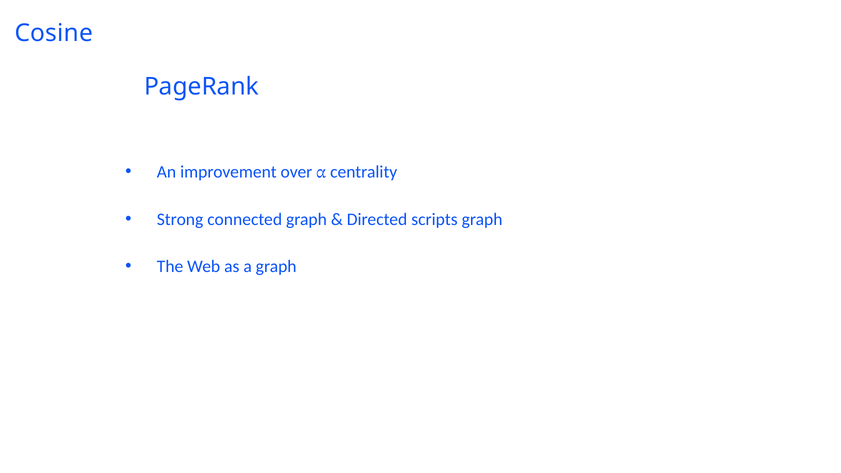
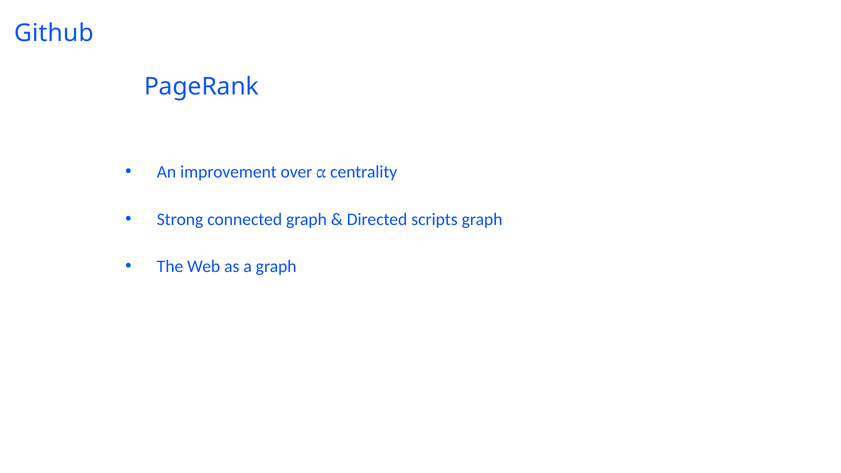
Cosine: Cosine -> Github
